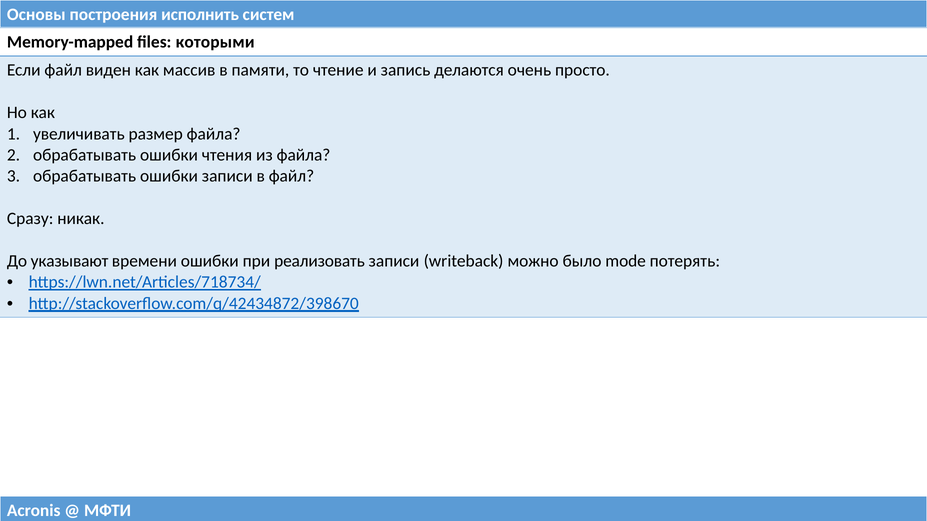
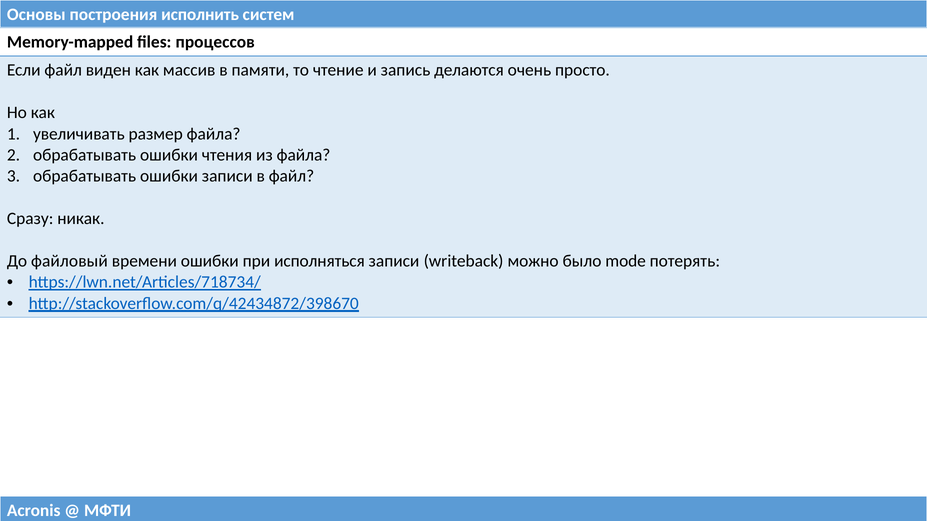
которыми: которыми -> процессов
указывают: указывают -> файловый
реализовать: реализовать -> исполняться
